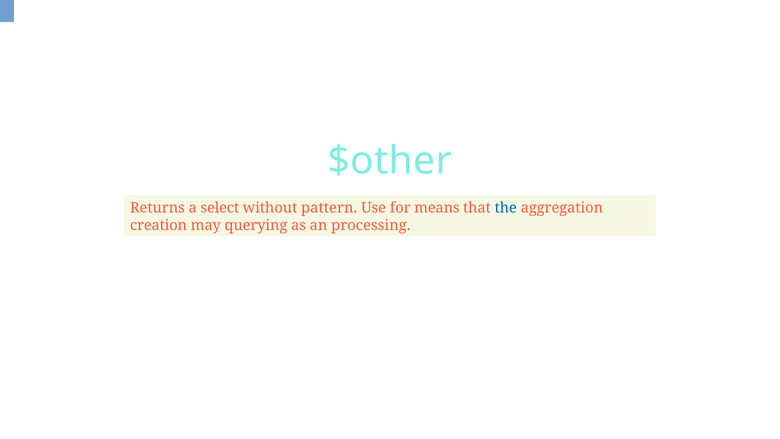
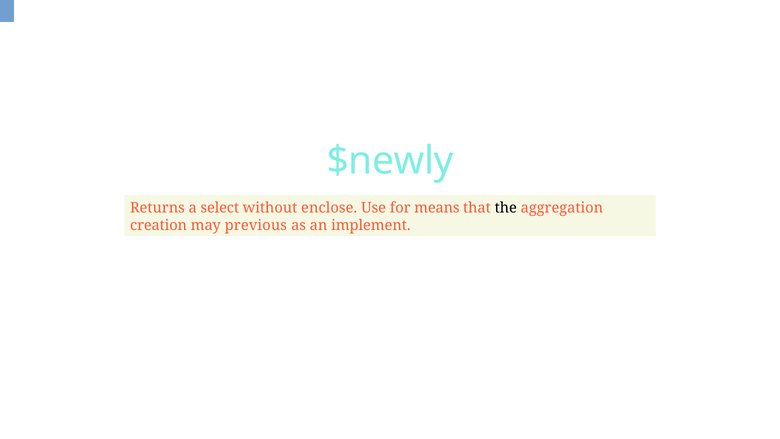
$other: $other -> $newly
pattern: pattern -> enclose
the colour: blue -> black
querying: querying -> previous
processing: processing -> implement
